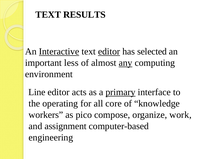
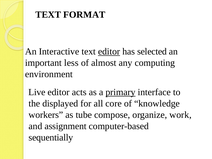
RESULTS: RESULTS -> FORMAT
Interactive underline: present -> none
any underline: present -> none
Line: Line -> Live
operating: operating -> displayed
pico: pico -> tube
engineering: engineering -> sequentially
